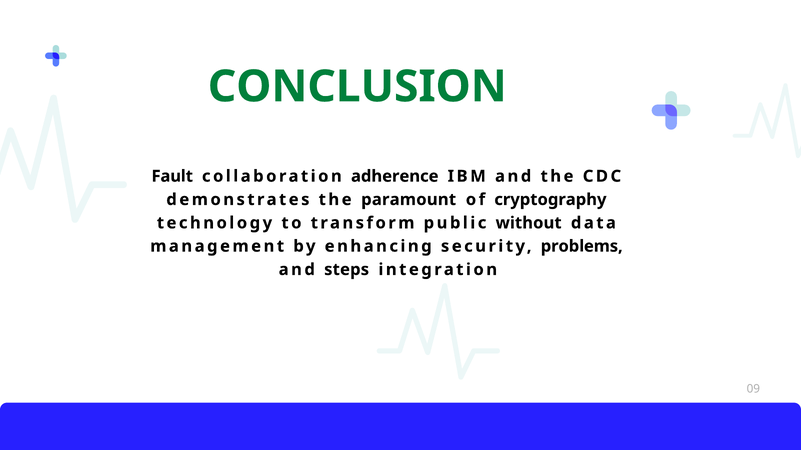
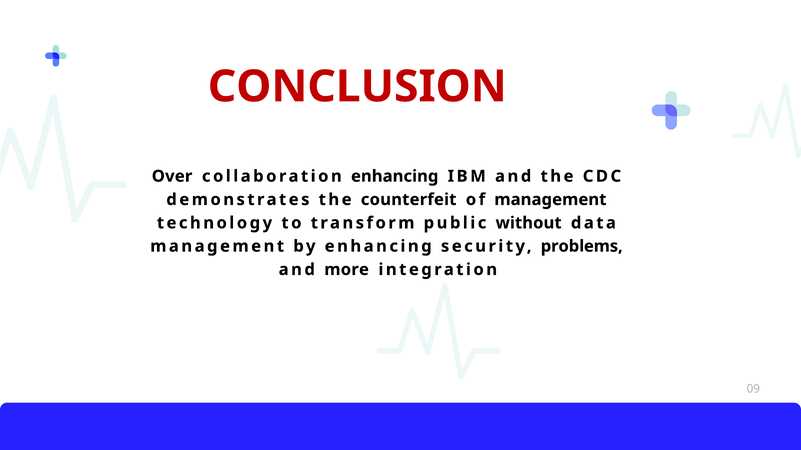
CONCLUSION colour: green -> red
Fault: Fault -> Over
collaboration adherence: adherence -> enhancing
paramount: paramount -> counterfeit
of cryptography: cryptography -> management
steps: steps -> more
